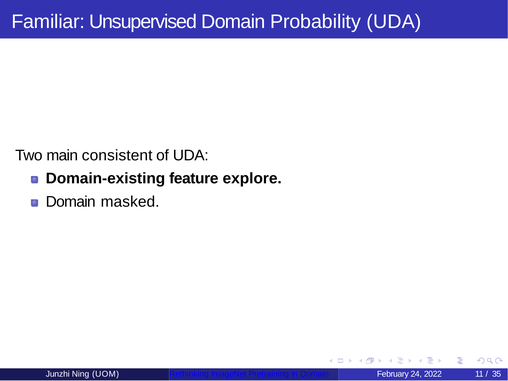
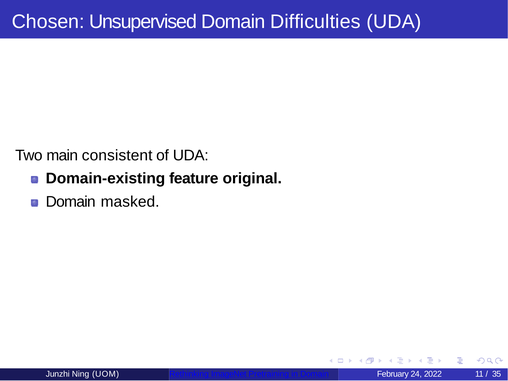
Familiar: Familiar -> Chosen
Probability: Probability -> Difficulties
explore: explore -> original
